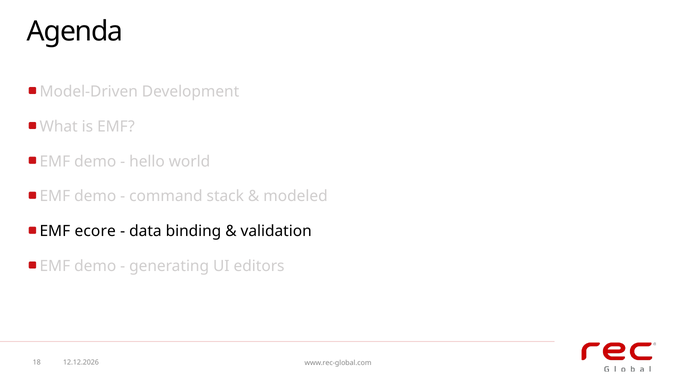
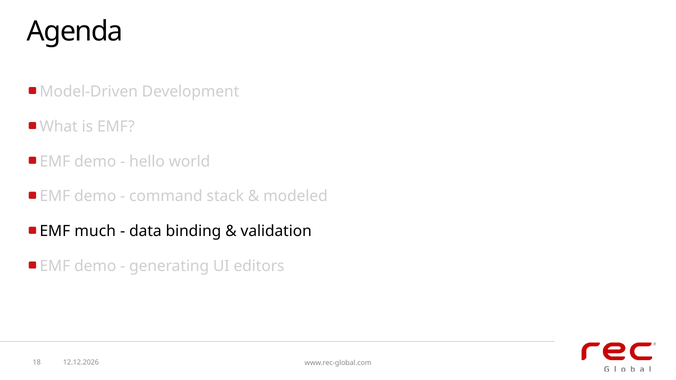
ecore: ecore -> much
